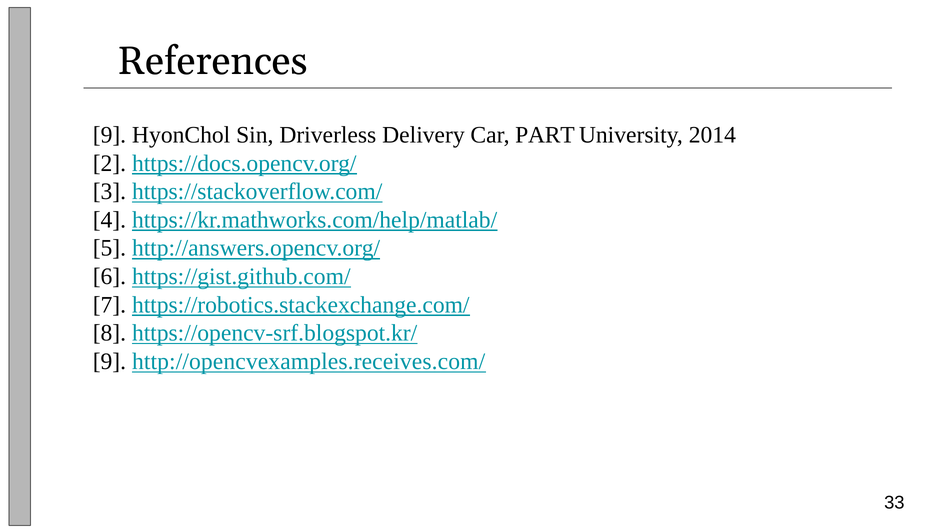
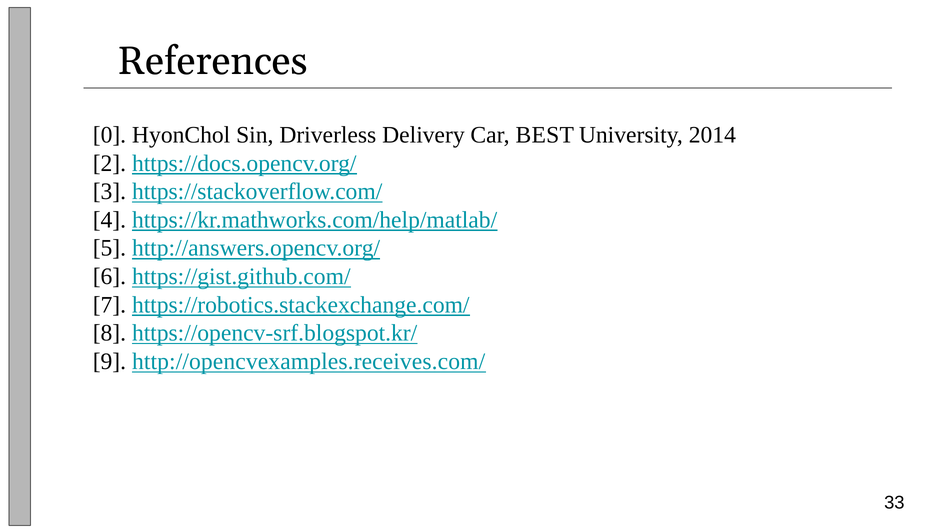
9 at (109, 135): 9 -> 0
PART: PART -> BEST
